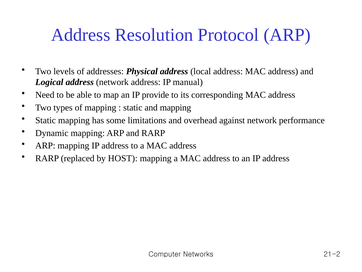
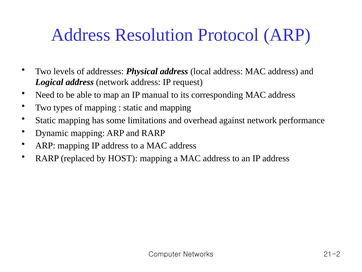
manual: manual -> request
provide: provide -> manual
